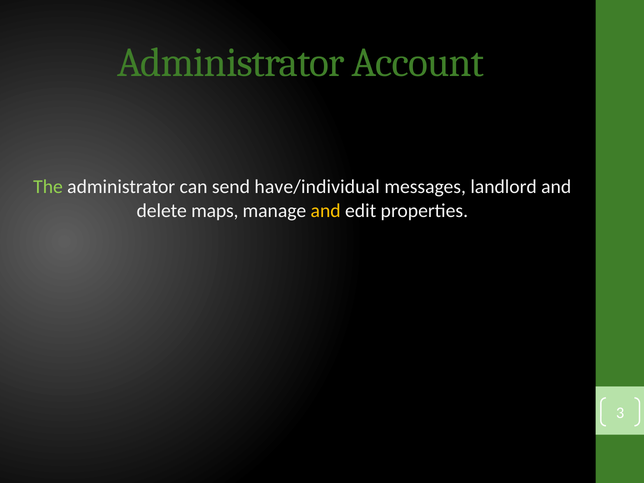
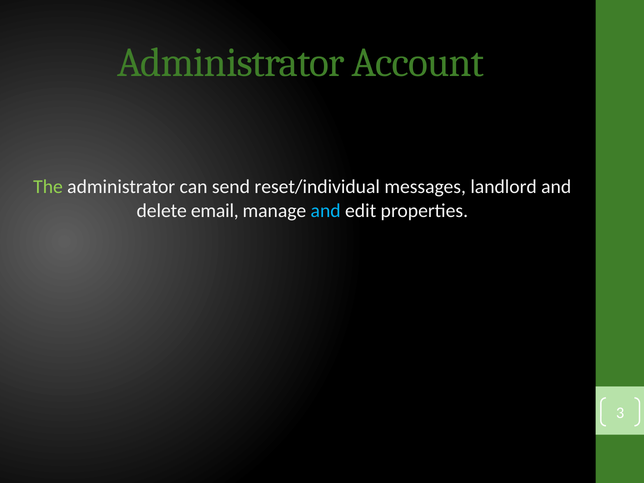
have/individual: have/individual -> reset/individual
maps: maps -> email
and at (326, 211) colour: yellow -> light blue
